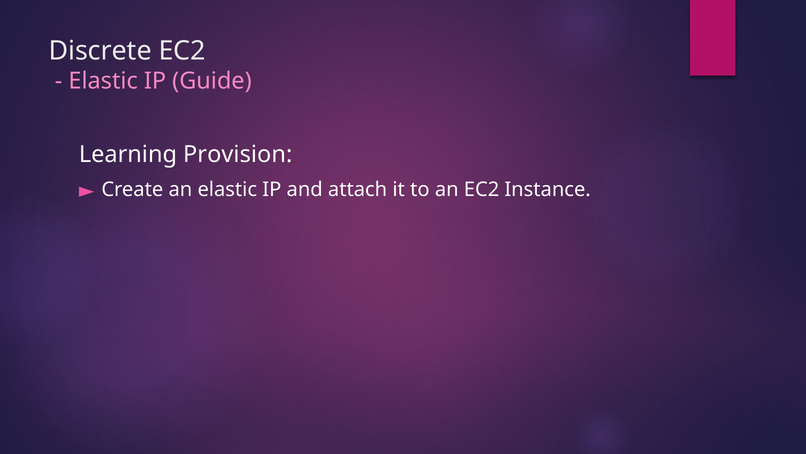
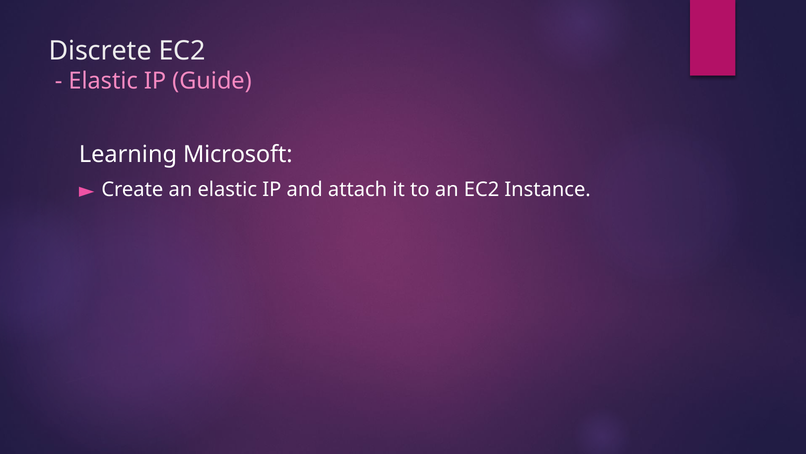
Provision: Provision -> Microsoft
